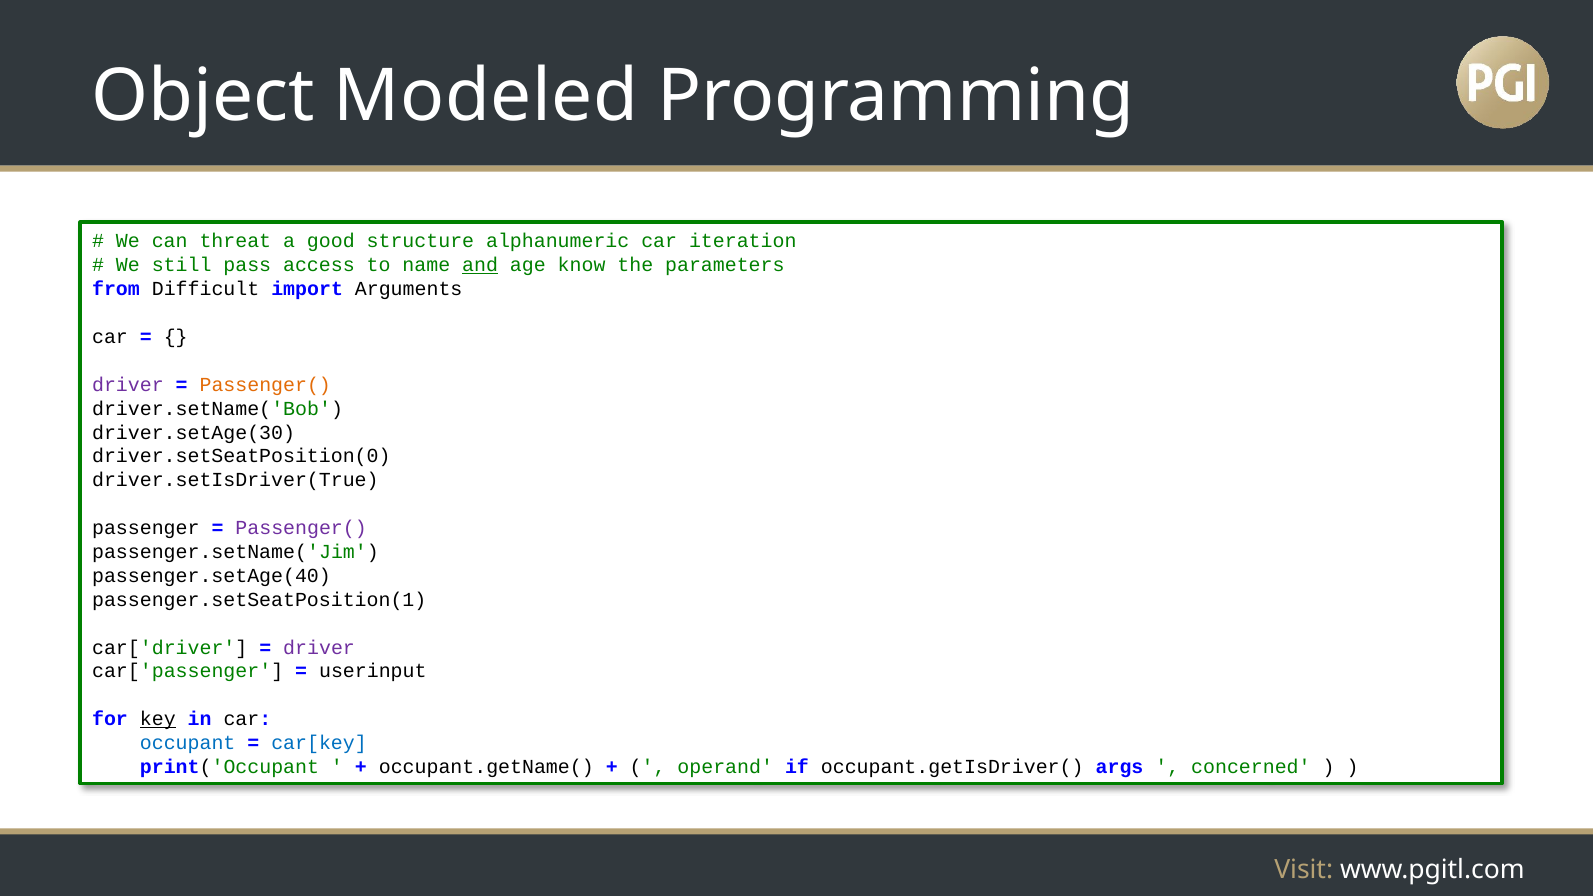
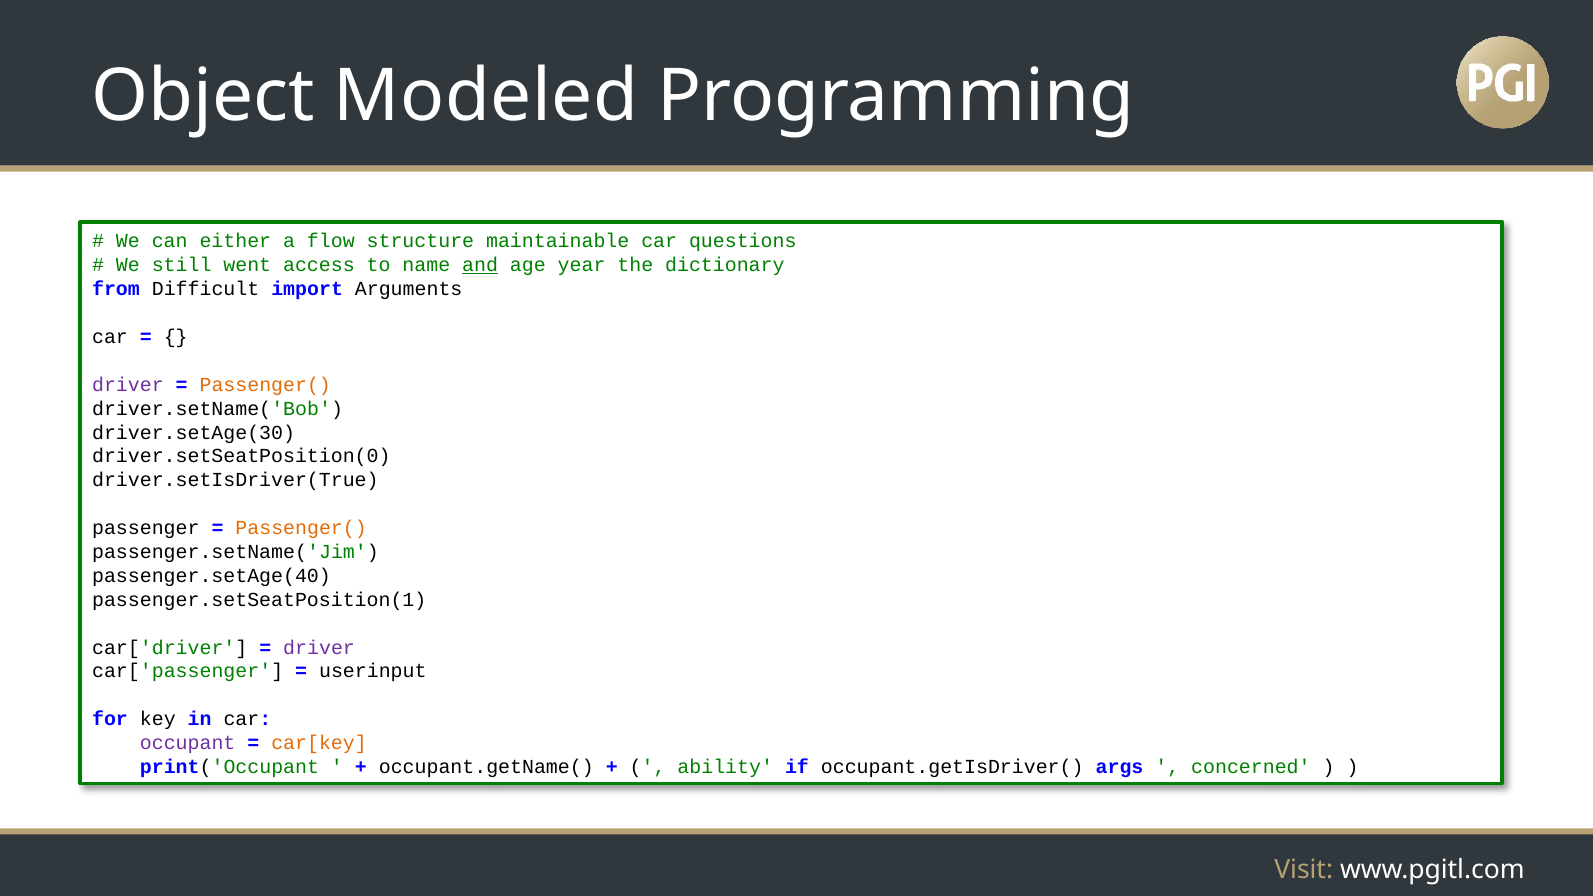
threat: threat -> either
good: good -> flow
alphanumeric: alphanumeric -> maintainable
iteration: iteration -> questions
pass: pass -> went
know: know -> year
parameters: parameters -> dictionary
Passenger( at (301, 528) colour: purple -> orange
key underline: present -> none
occupant colour: blue -> purple
car[key colour: blue -> orange
operand: operand -> ability
